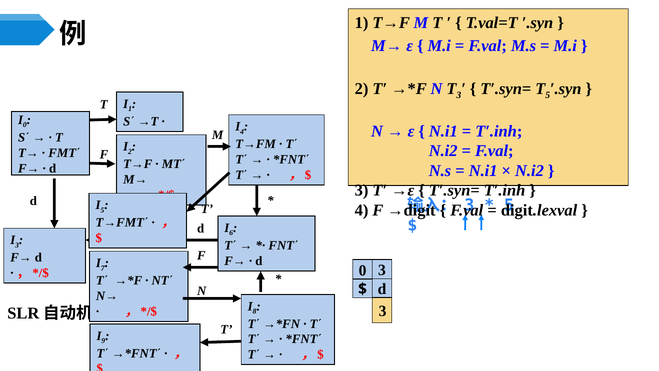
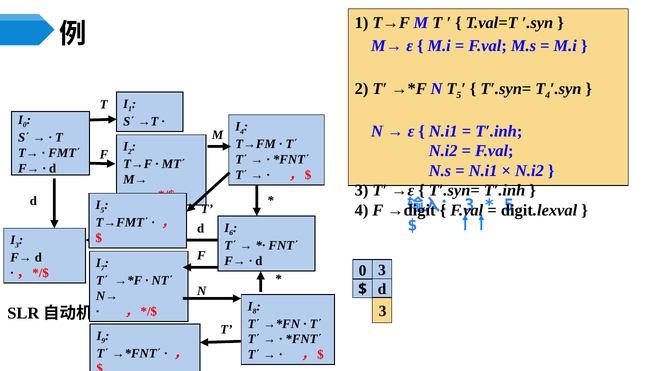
T 3: 3 -> 5
T 5: 5 -> 4
